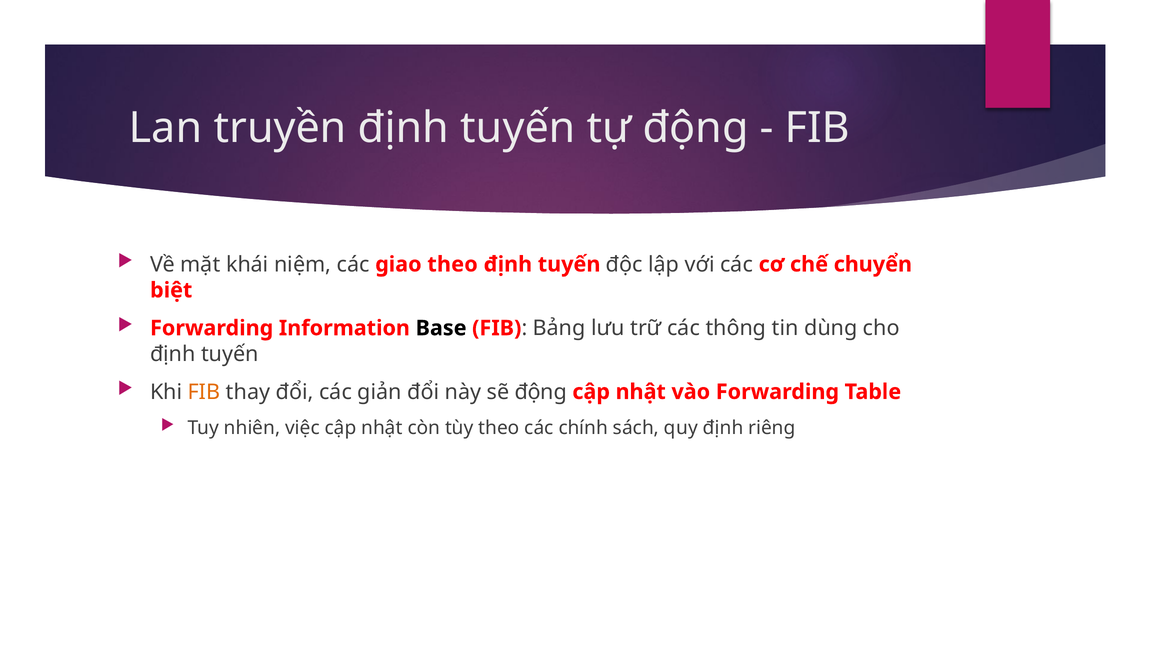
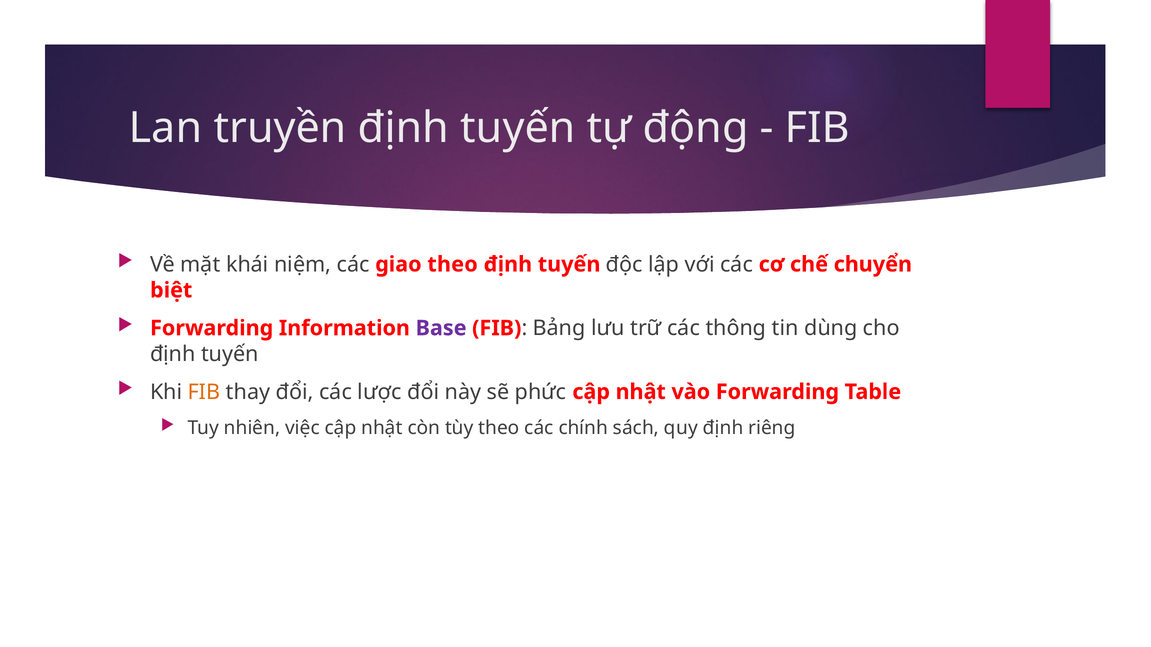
Base colour: black -> purple
giản: giản -> lược
sẽ động: động -> phức
